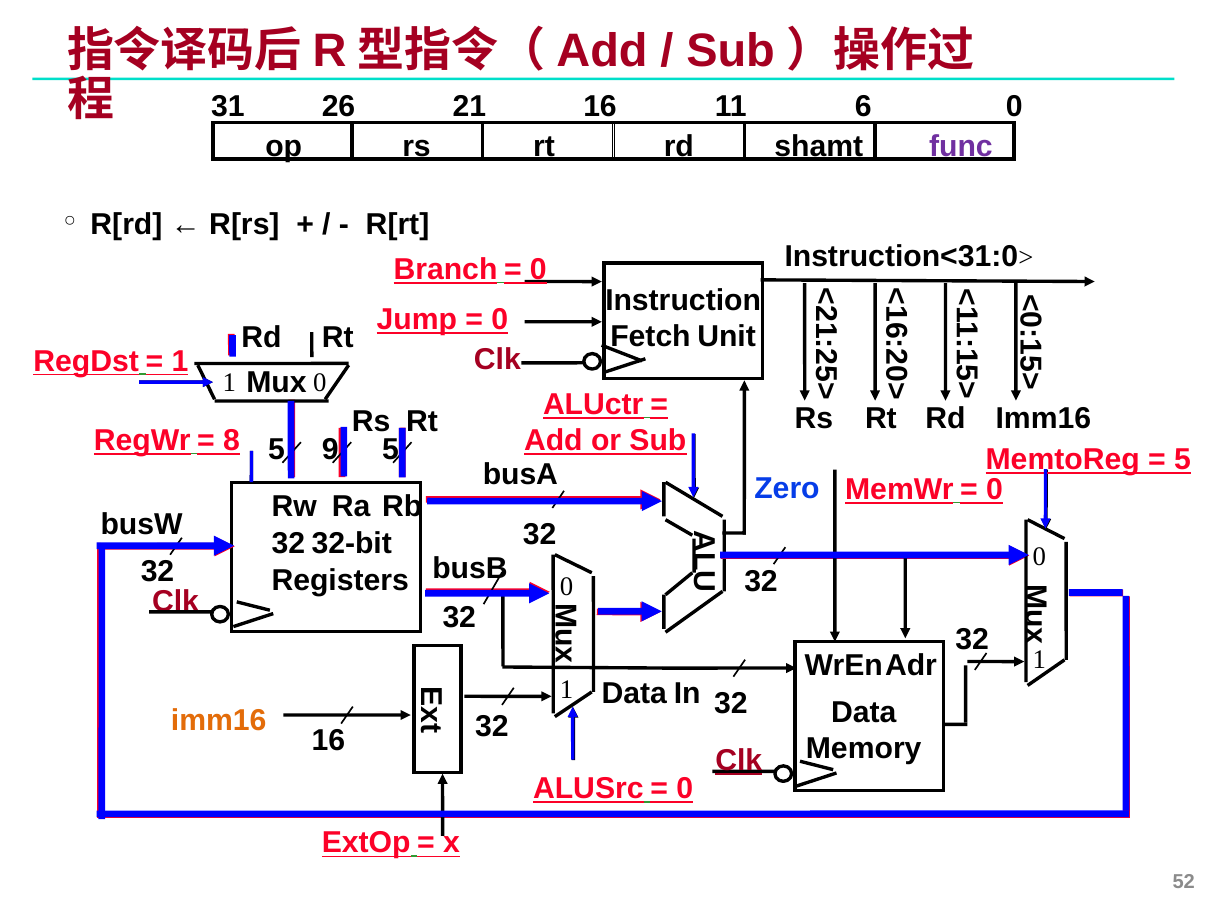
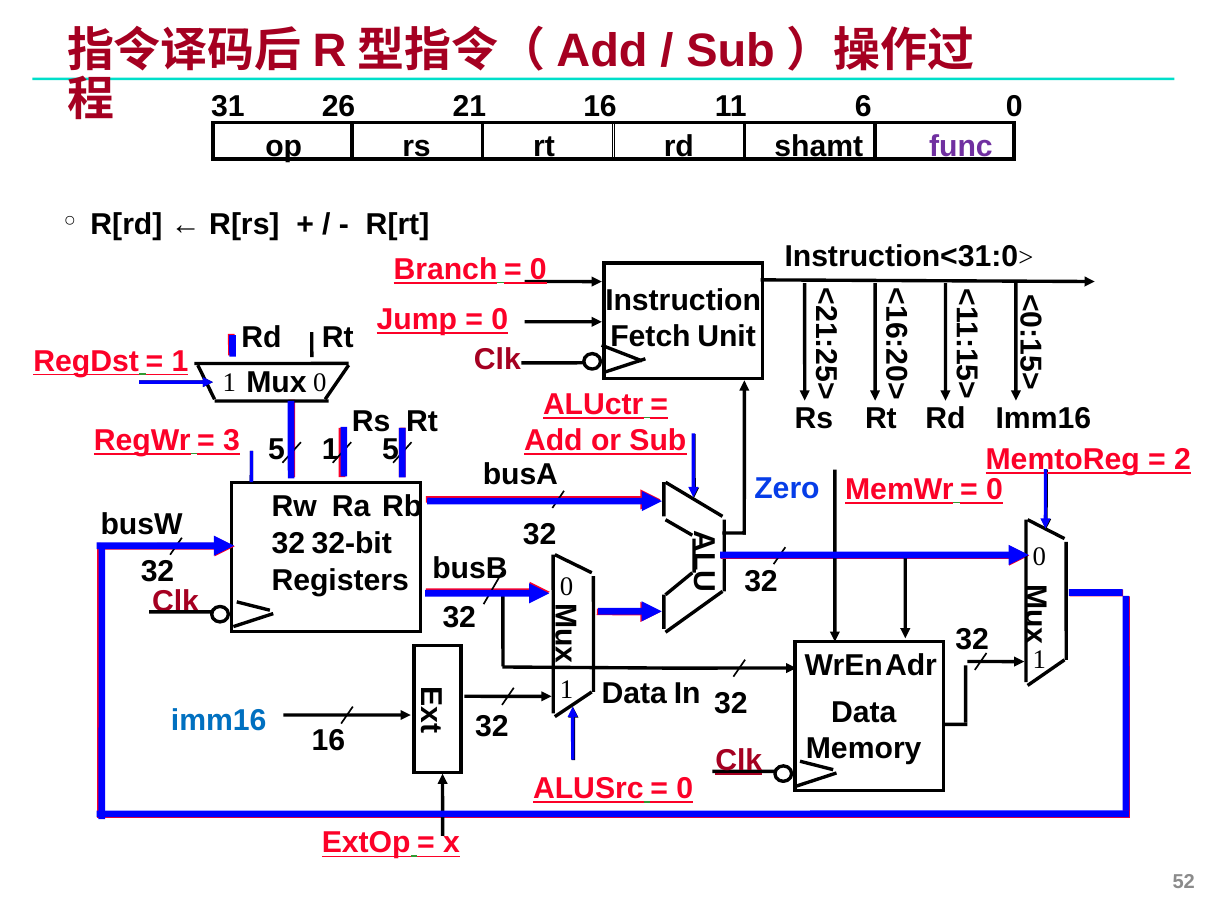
8: 8 -> 3
5 9: 9 -> 1
5 at (1182, 460): 5 -> 2
imm16 at (219, 720) colour: orange -> blue
